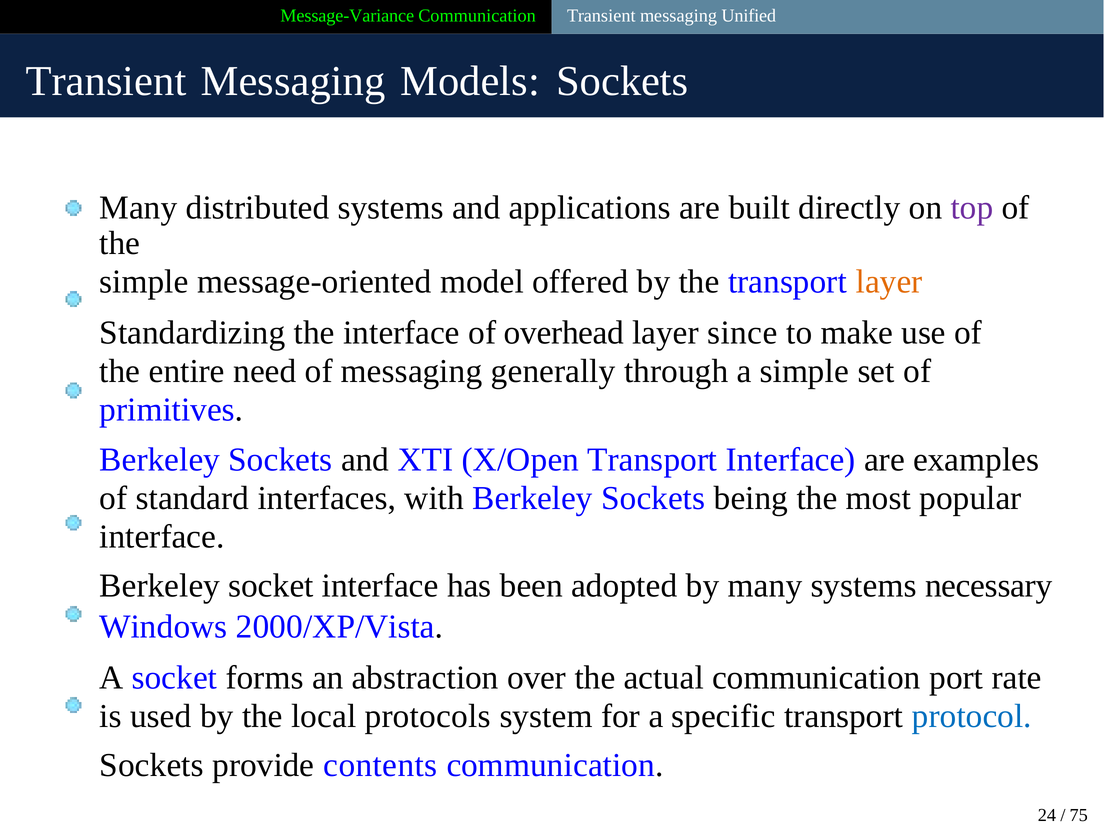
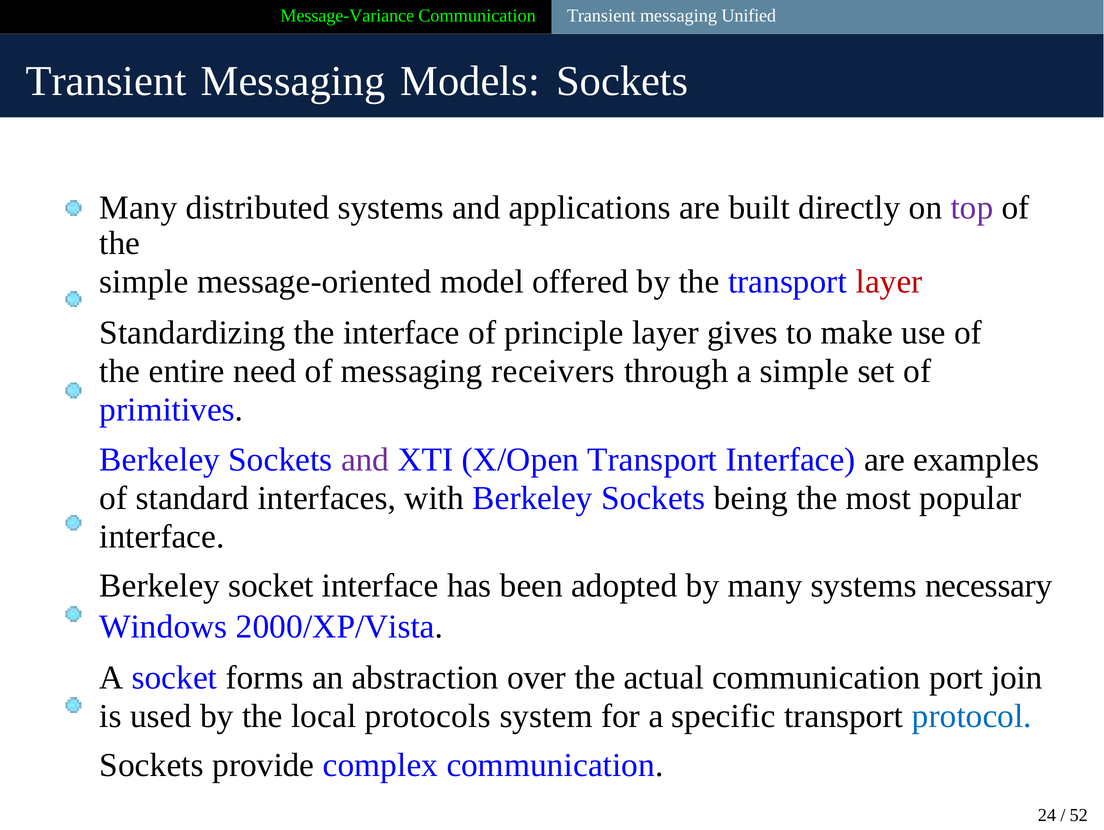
layer at (889, 282) colour: orange -> red
overhead: overhead -> principle
since: since -> gives
generally: generally -> receivers
and at (365, 460) colour: black -> purple
rate: rate -> join
contents: contents -> complex
75: 75 -> 52
